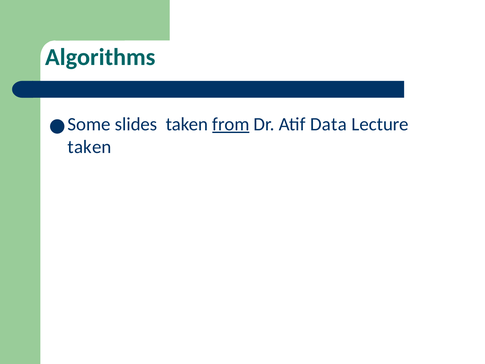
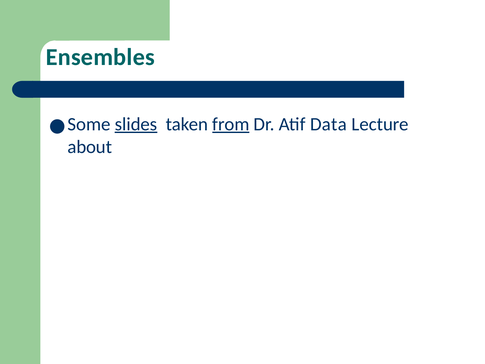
Algorithms: Algorithms -> Ensembles
slides underline: none -> present
taken at (90, 147): taken -> about
